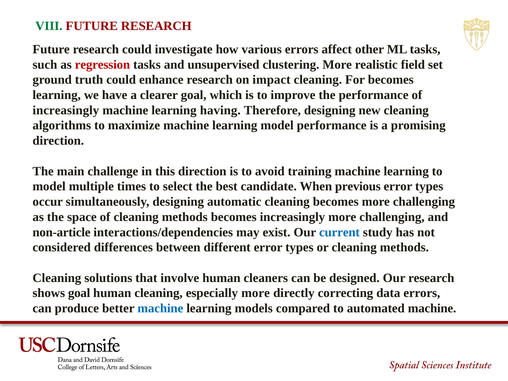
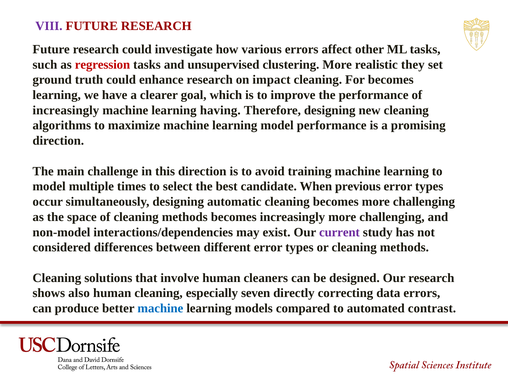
VIII colour: green -> purple
field: field -> they
non-article: non-article -> non-model
current colour: blue -> purple
shows goal: goal -> also
especially more: more -> seven
automated machine: machine -> contrast
